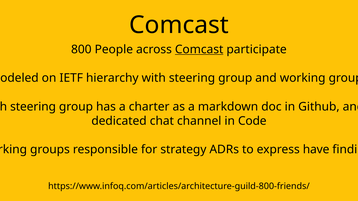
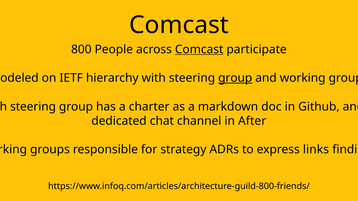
group at (235, 78) underline: none -> present
Code: Code -> After
have: have -> links
